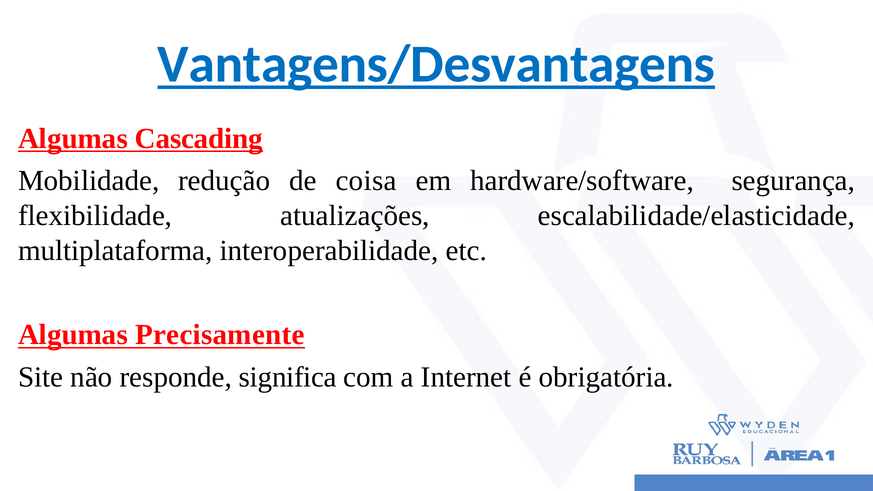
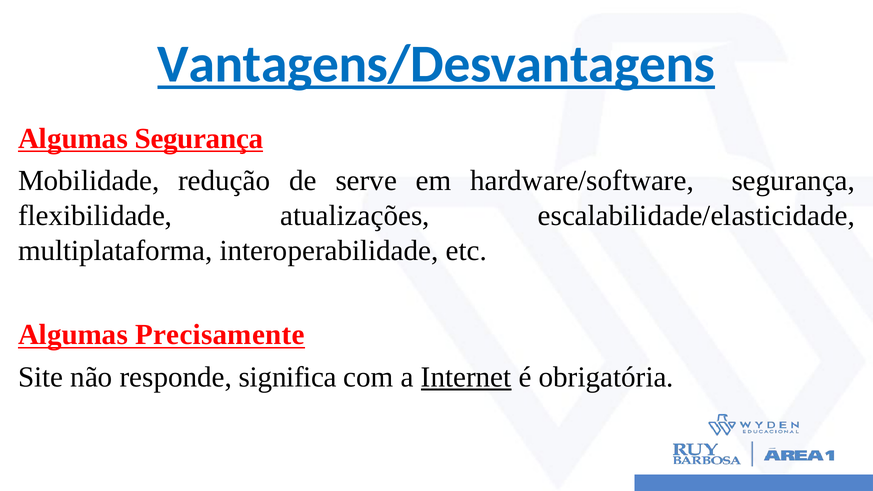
Algumas Cascading: Cascading -> Segurança
coisa: coisa -> serve
Internet underline: none -> present
